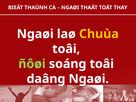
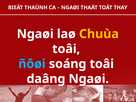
ñôøi colour: light green -> light blue
